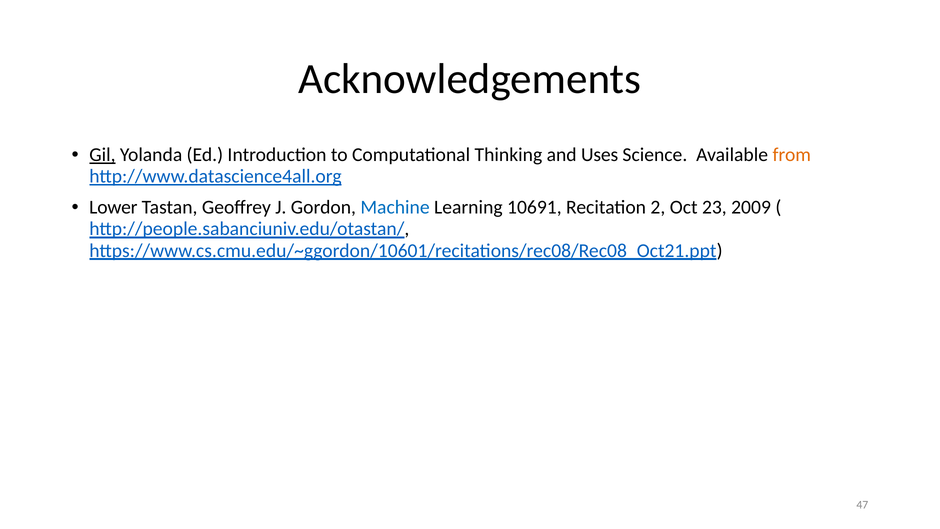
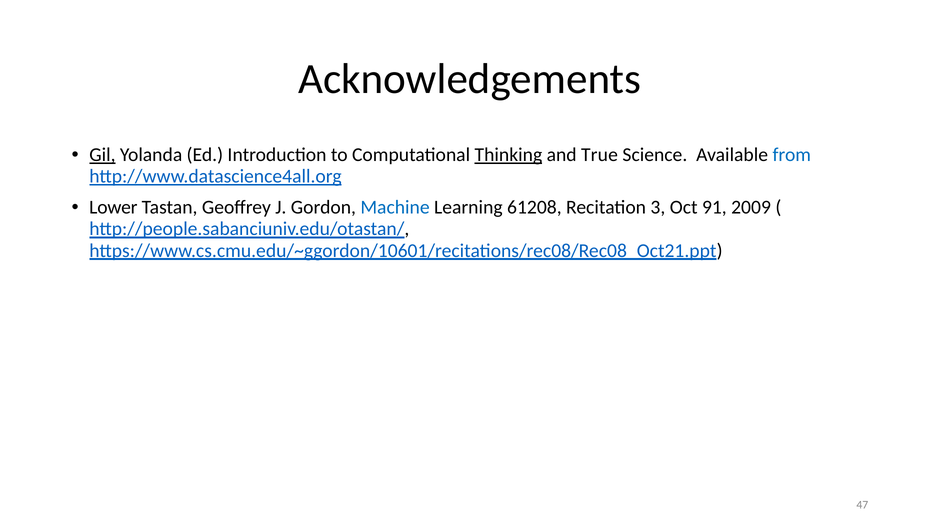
Thinking underline: none -> present
Uses: Uses -> True
from colour: orange -> blue
10691: 10691 -> 61208
2: 2 -> 3
23: 23 -> 91
